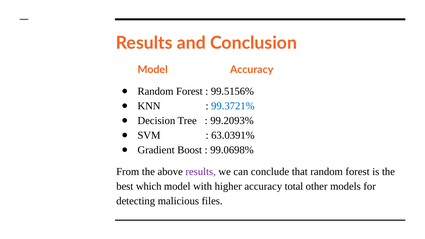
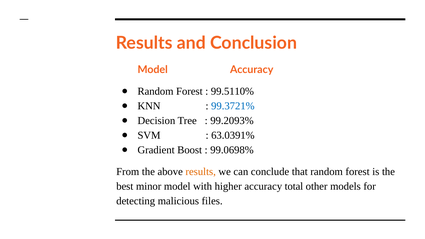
99.5156%: 99.5156% -> 99.5110%
results at (201, 172) colour: purple -> orange
which: which -> minor
